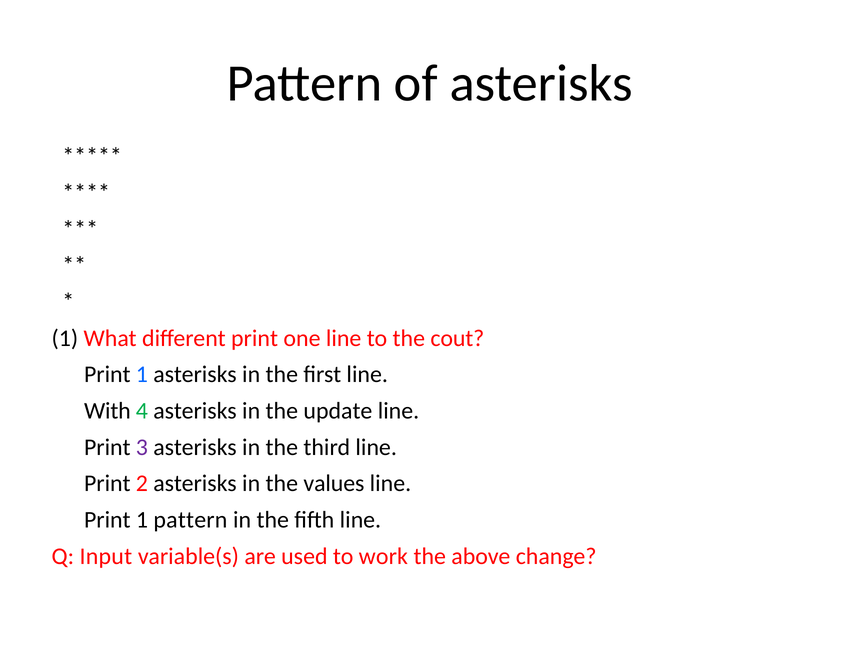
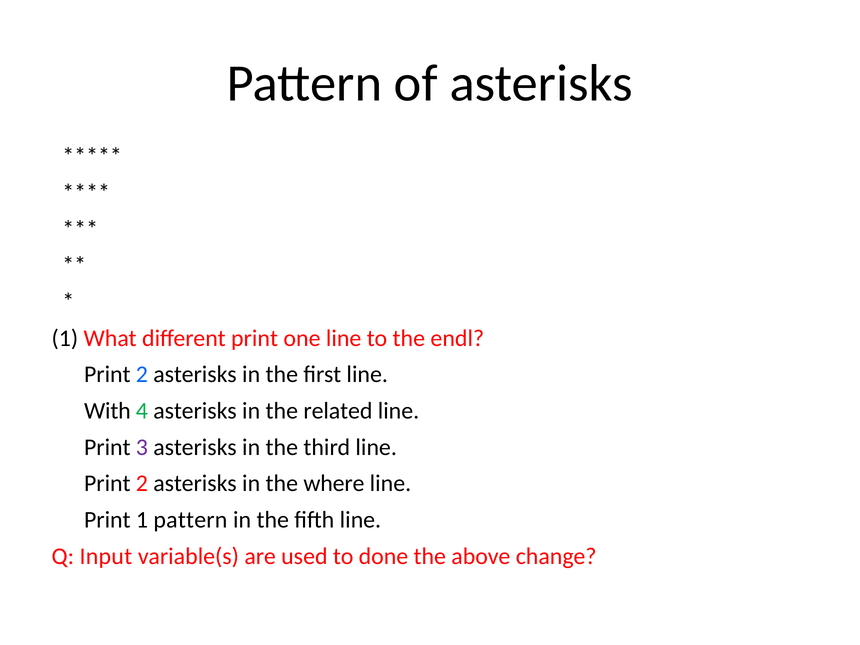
cout: cout -> endl
1 at (142, 374): 1 -> 2
update: update -> related
values: values -> where
work: work -> done
